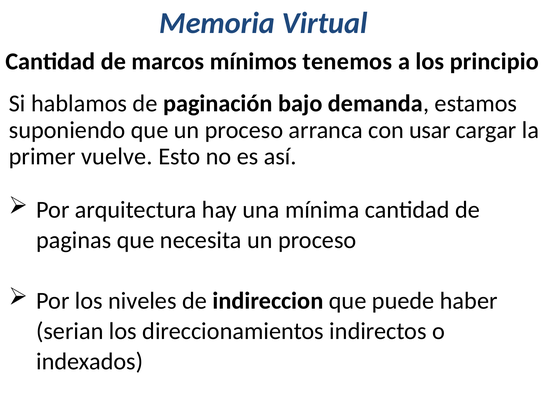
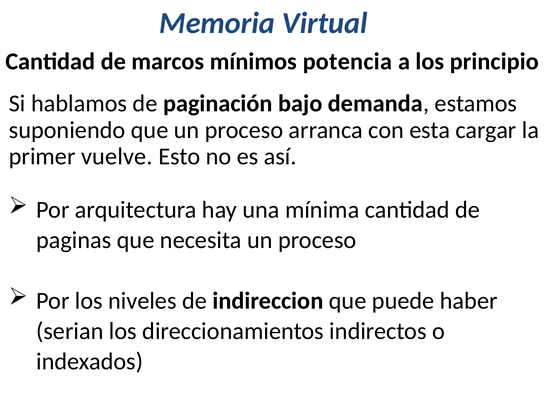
tenemos: tenemos -> potencia
usar: usar -> esta
